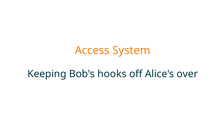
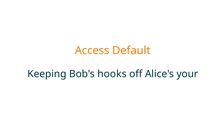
System: System -> Default
over: over -> your
